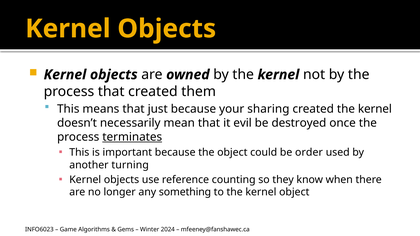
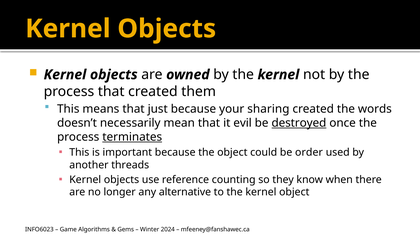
created the kernel: kernel -> words
destroyed underline: none -> present
turning: turning -> threads
something: something -> alternative
